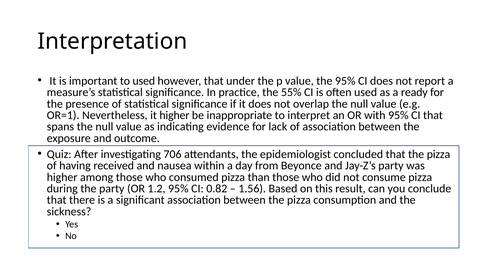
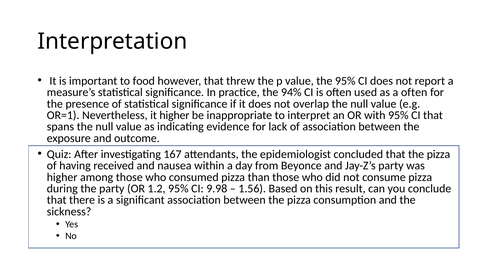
to used: used -> food
under: under -> threw
55%: 55% -> 94%
a ready: ready -> often
706: 706 -> 167
0.82: 0.82 -> 9.98
